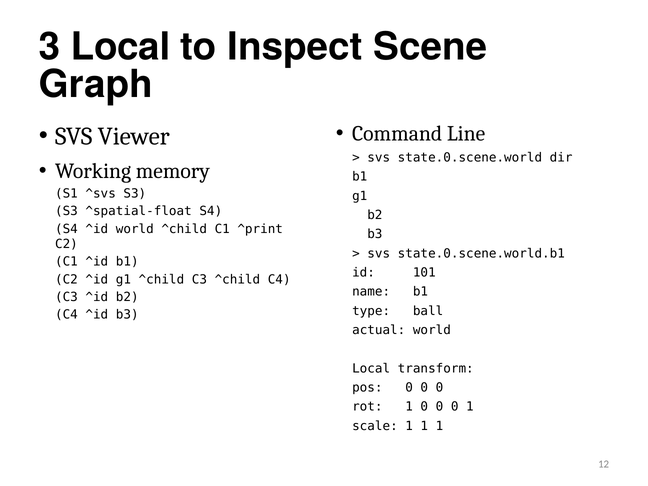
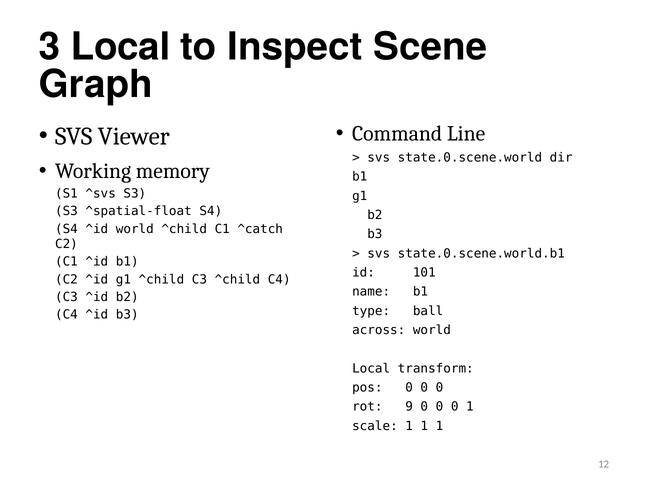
^print: ^print -> ^catch
actual: actual -> across
rot 1: 1 -> 9
